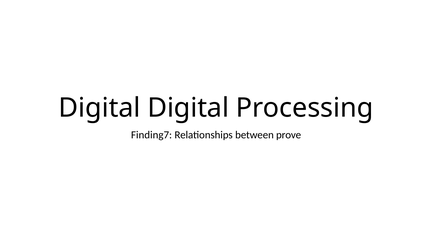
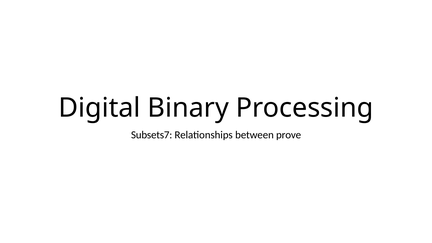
Digital Digital: Digital -> Binary
Finding7: Finding7 -> Subsets7
